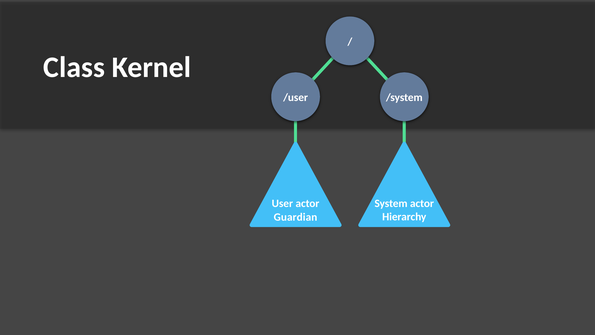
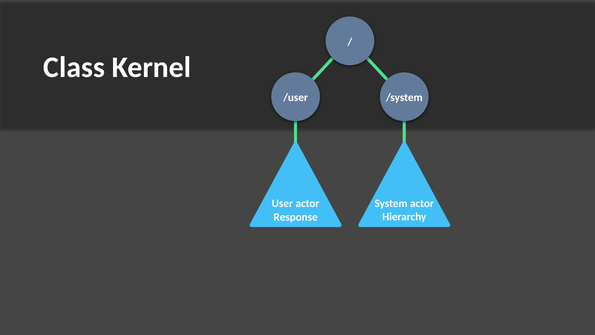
Guardian: Guardian -> Response
